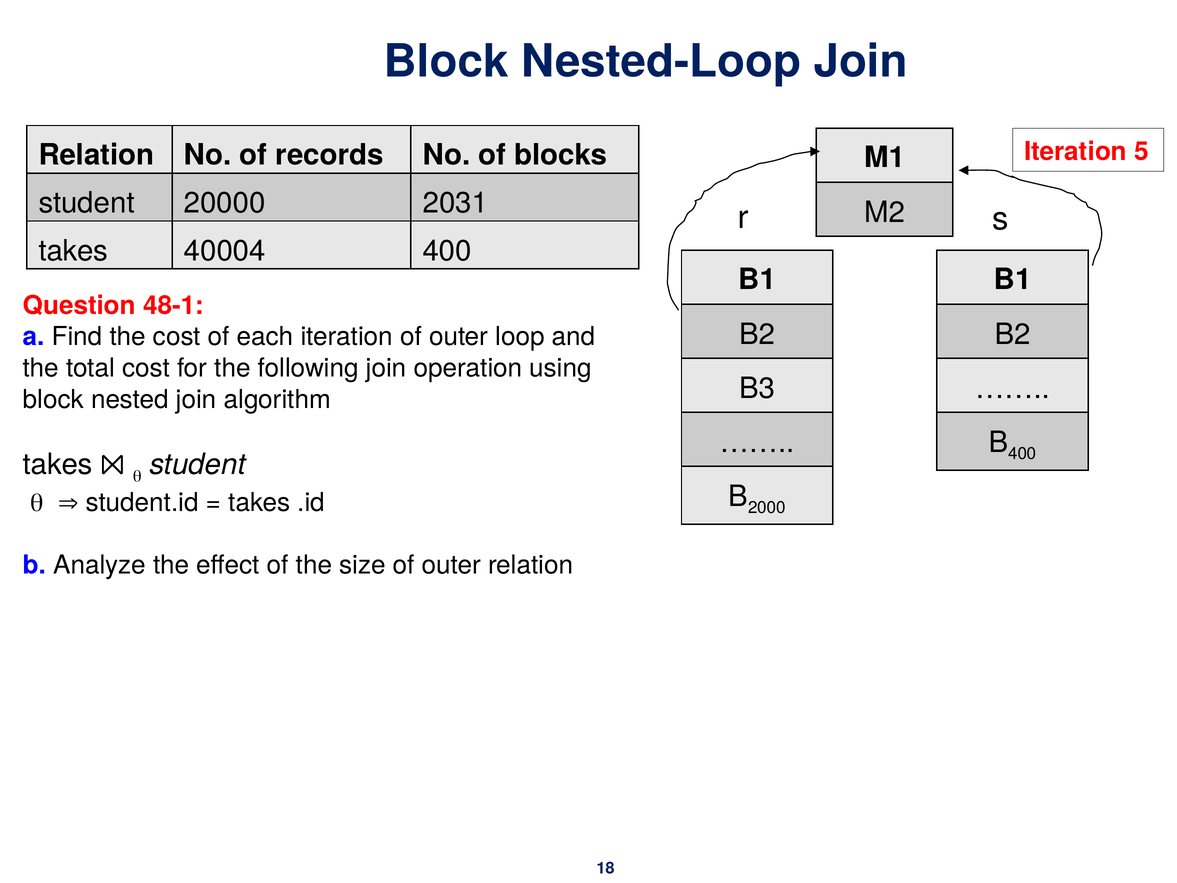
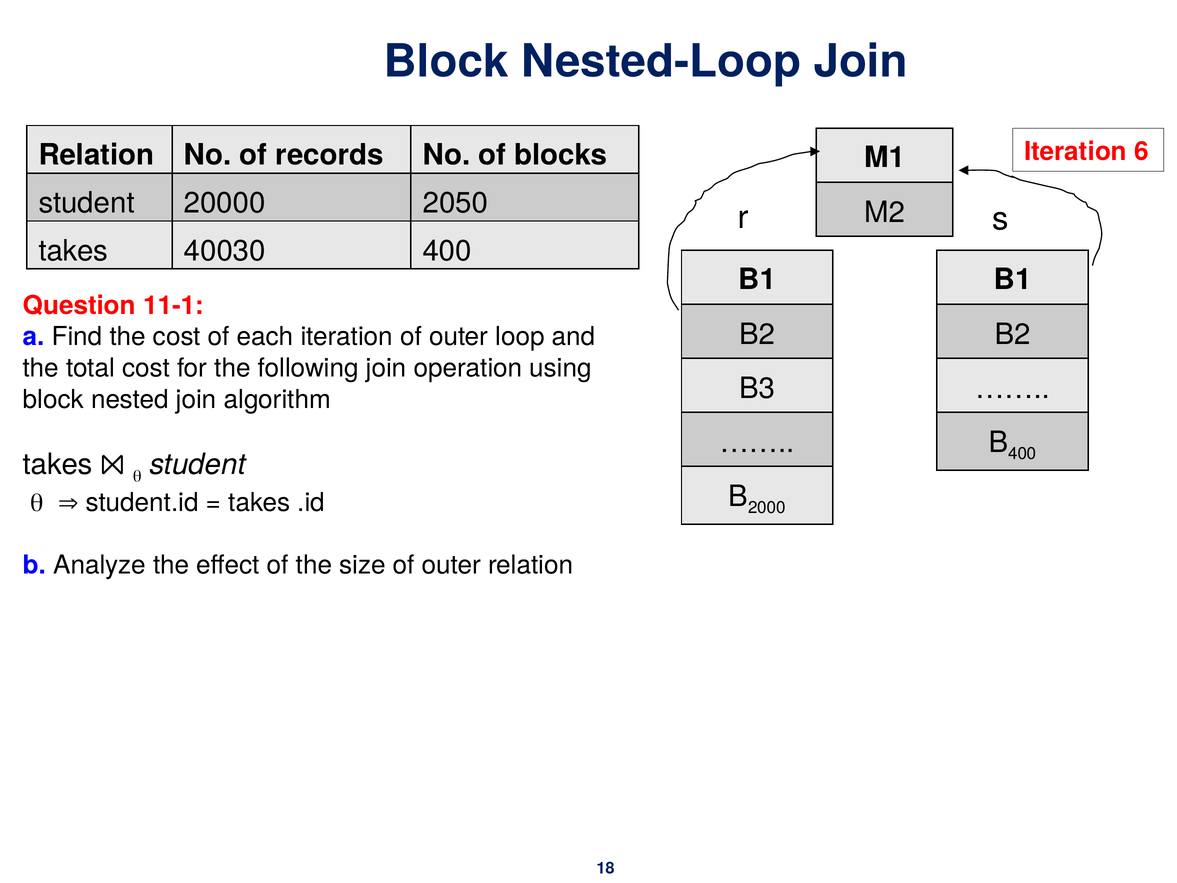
5: 5 -> 6
2031: 2031 -> 2050
40004: 40004 -> 40030
48-1: 48-1 -> 11-1
